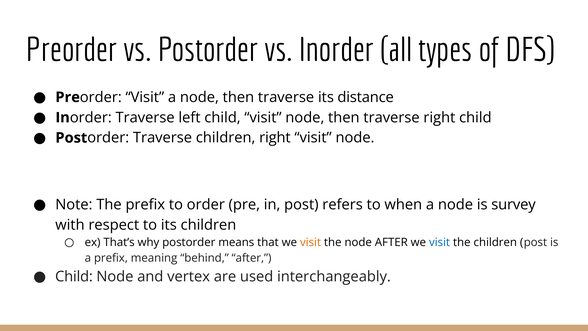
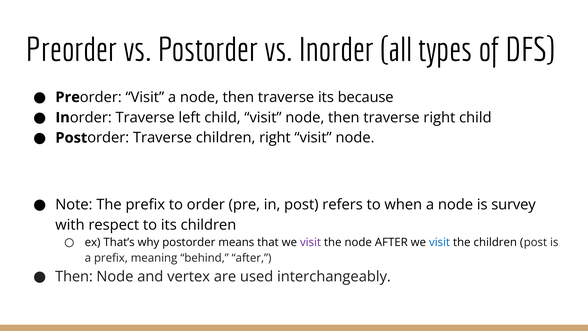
distance: distance -> because
visit at (311, 242) colour: orange -> purple
Child at (74, 276): Child -> Then
